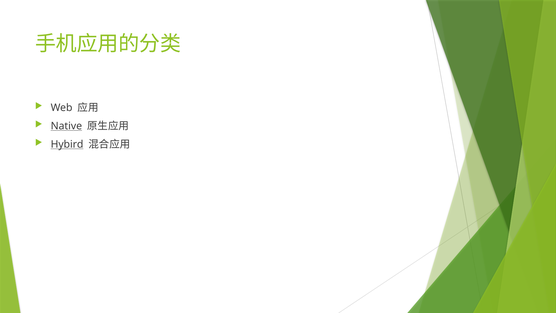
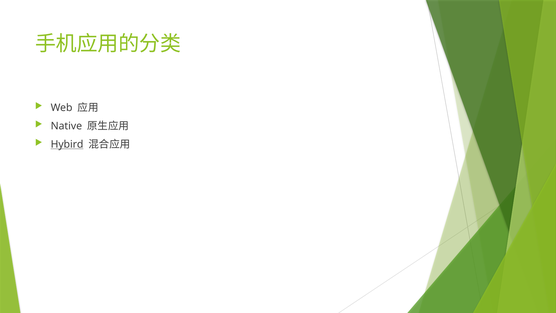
Native underline: present -> none
